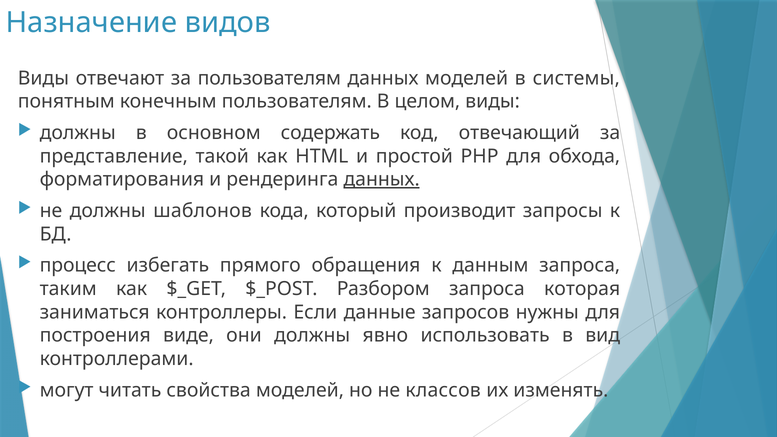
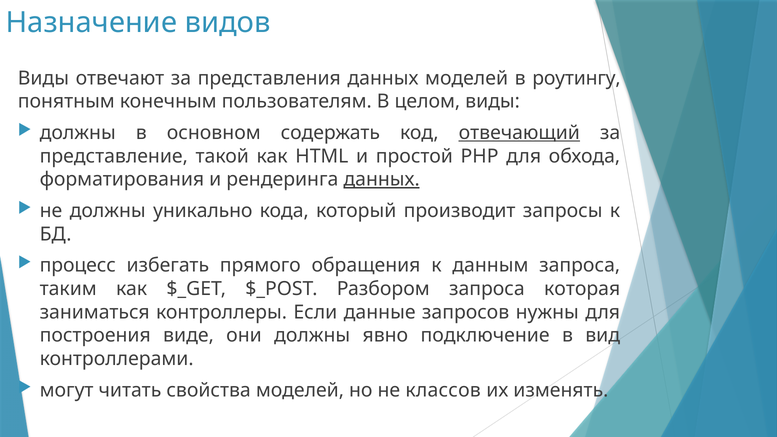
за пользователям: пользователям -> представления
системы: системы -> роутингу
отвечающий underline: none -> present
шаблонов: шаблонов -> уникально
использовать: использовать -> подключение
